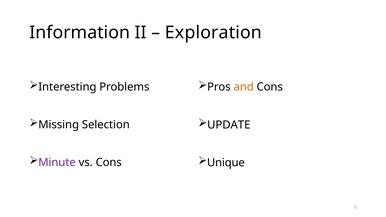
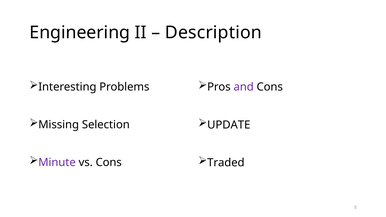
Information: Information -> Engineering
Exploration: Exploration -> Description
and colour: orange -> purple
Unique: Unique -> Traded
